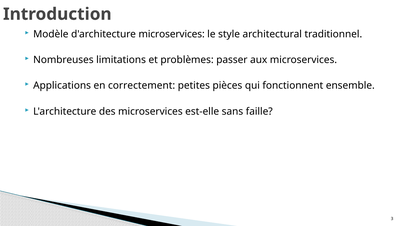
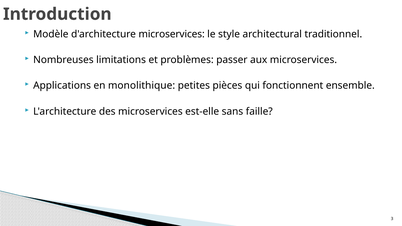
correctement: correctement -> monolithique
